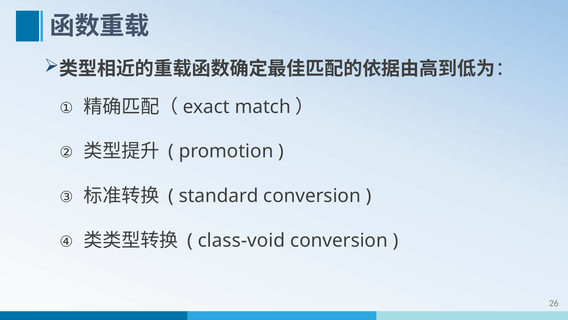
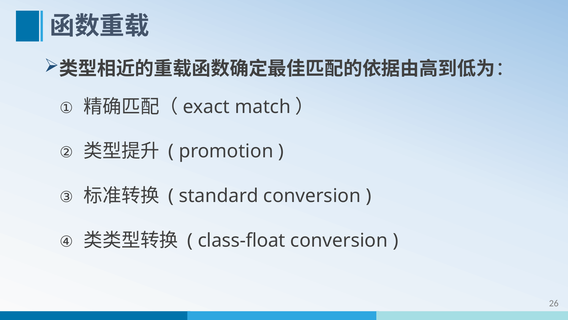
class-void: class-void -> class-float
